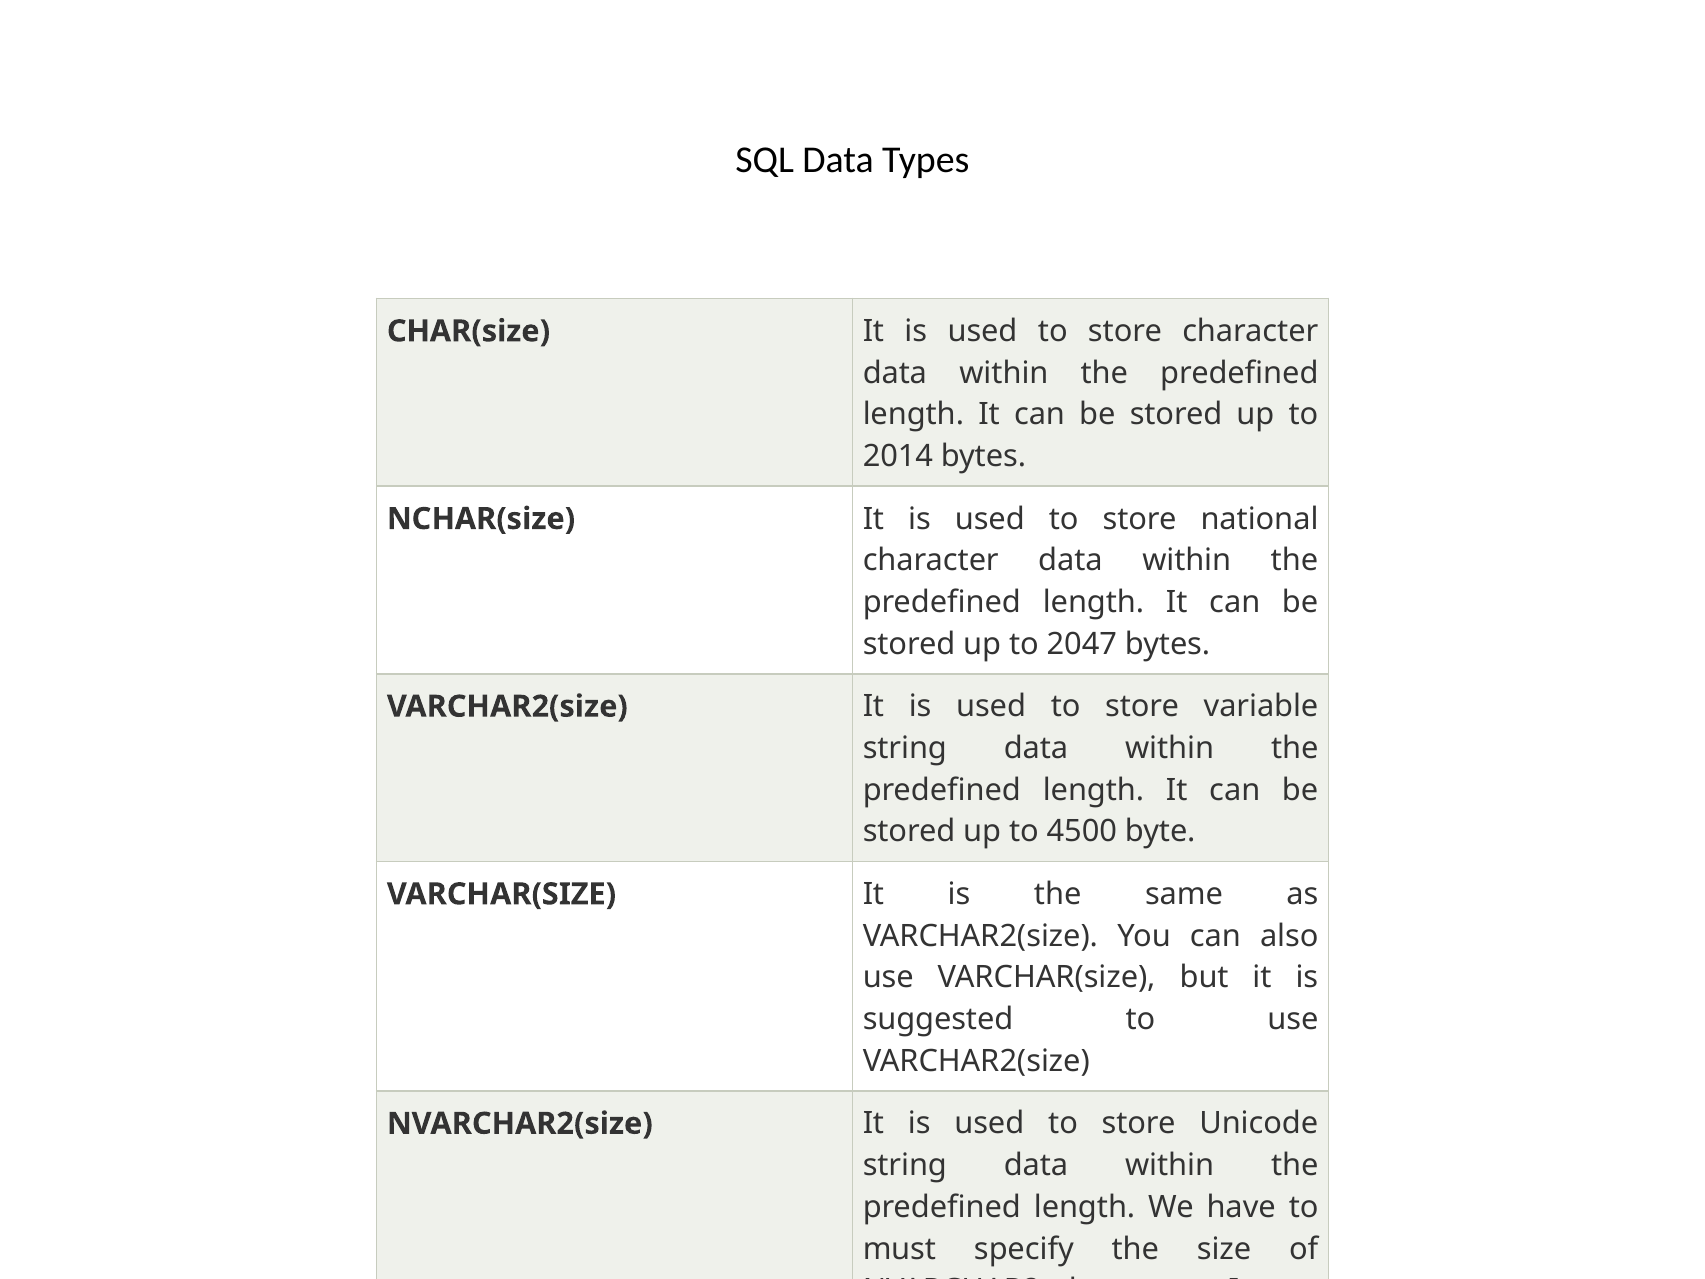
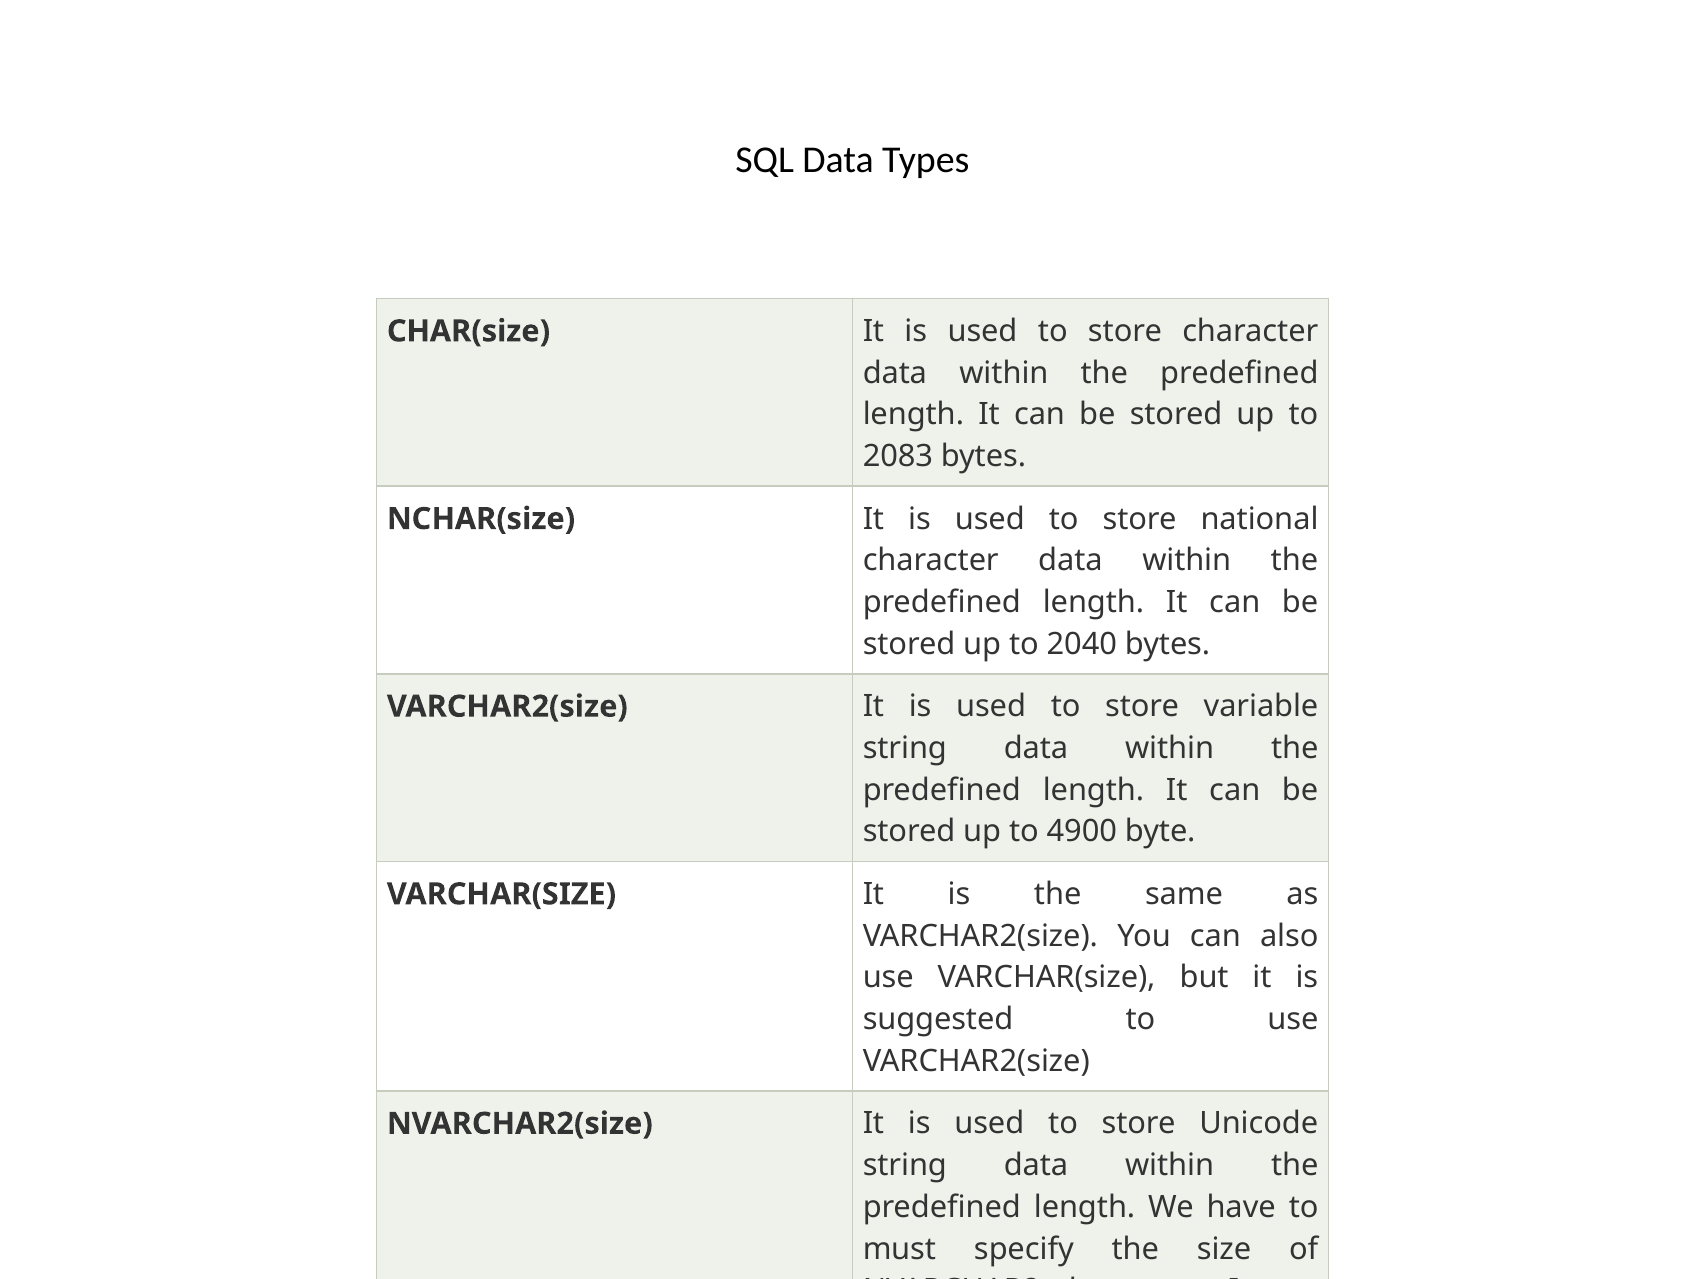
2014: 2014 -> 2083
2047: 2047 -> 2040
4500: 4500 -> 4900
